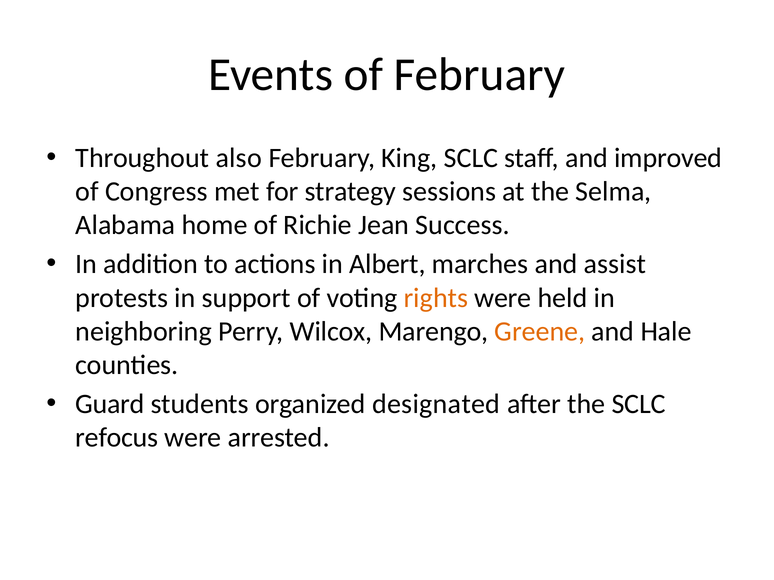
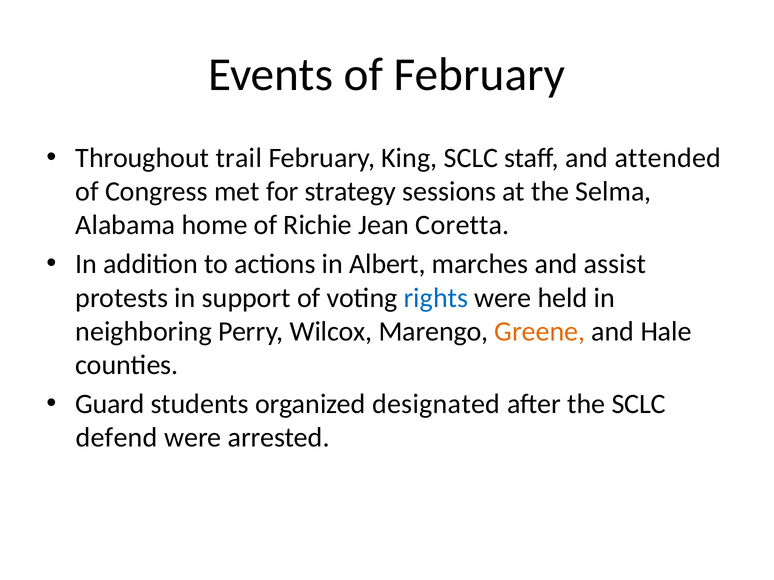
also: also -> trail
improved: improved -> attended
Success: Success -> Coretta
rights colour: orange -> blue
refocus: refocus -> defend
